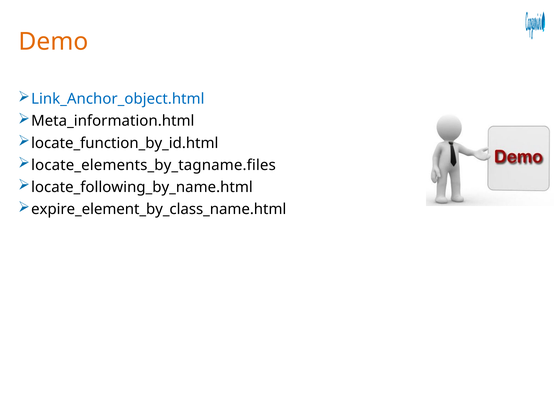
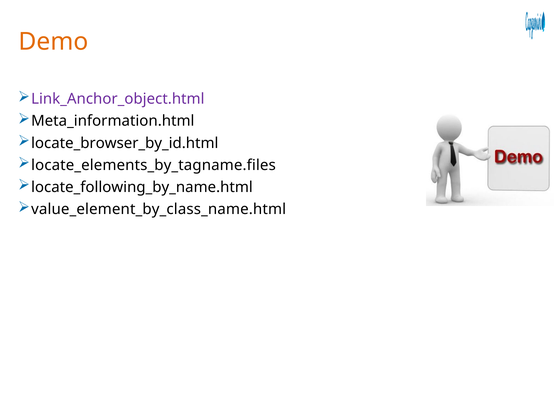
Link_Anchor_object.html colour: blue -> purple
locate_function_by_id.html: locate_function_by_id.html -> locate_browser_by_id.html
expire_element_by_class_name.html: expire_element_by_class_name.html -> value_element_by_class_name.html
